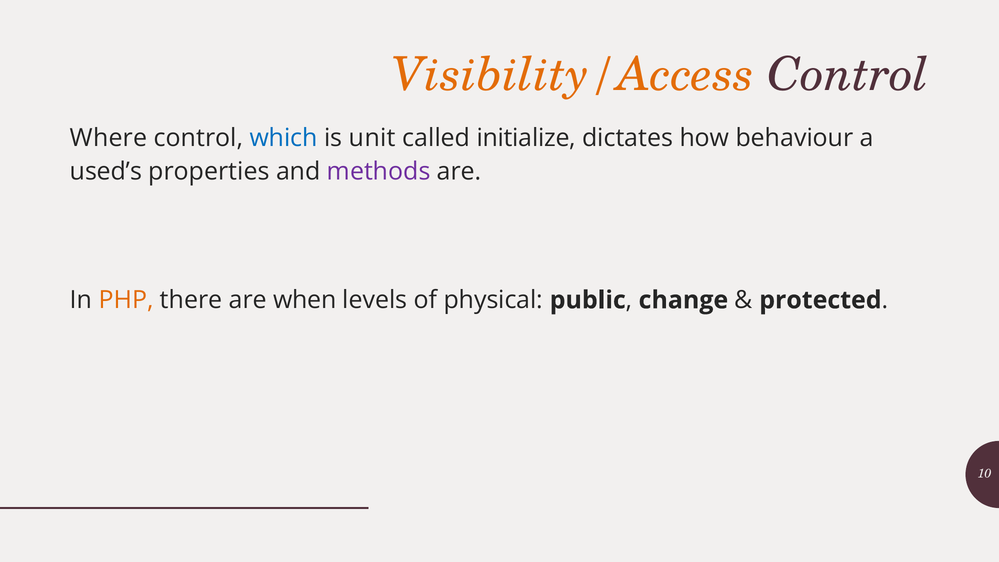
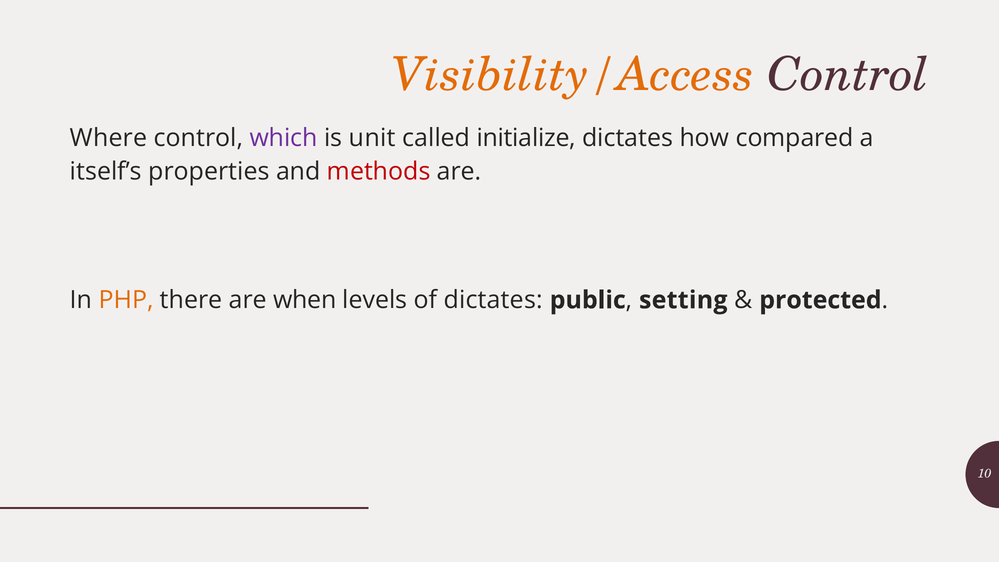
which colour: blue -> purple
behaviour: behaviour -> compared
used’s: used’s -> itself’s
methods colour: purple -> red
of physical: physical -> dictates
change: change -> setting
